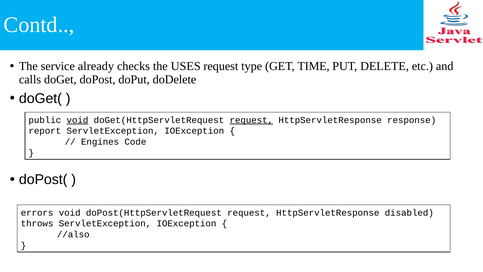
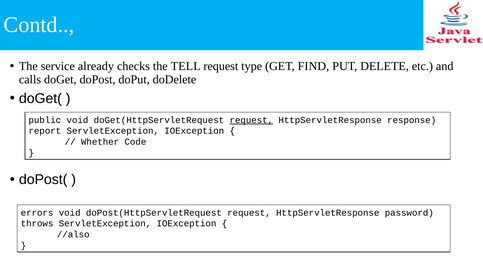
USES: USES -> TELL
TIME: TIME -> FIND
void at (77, 120) underline: present -> none
Engines: Engines -> Whether
disabled: disabled -> password
